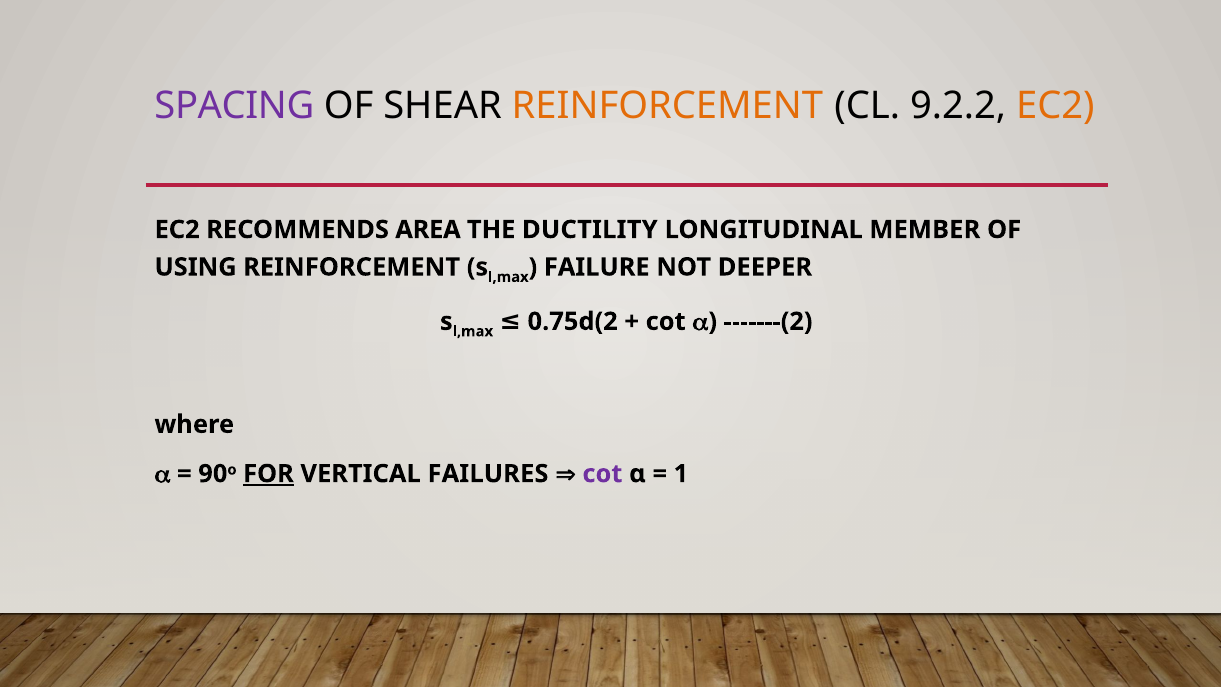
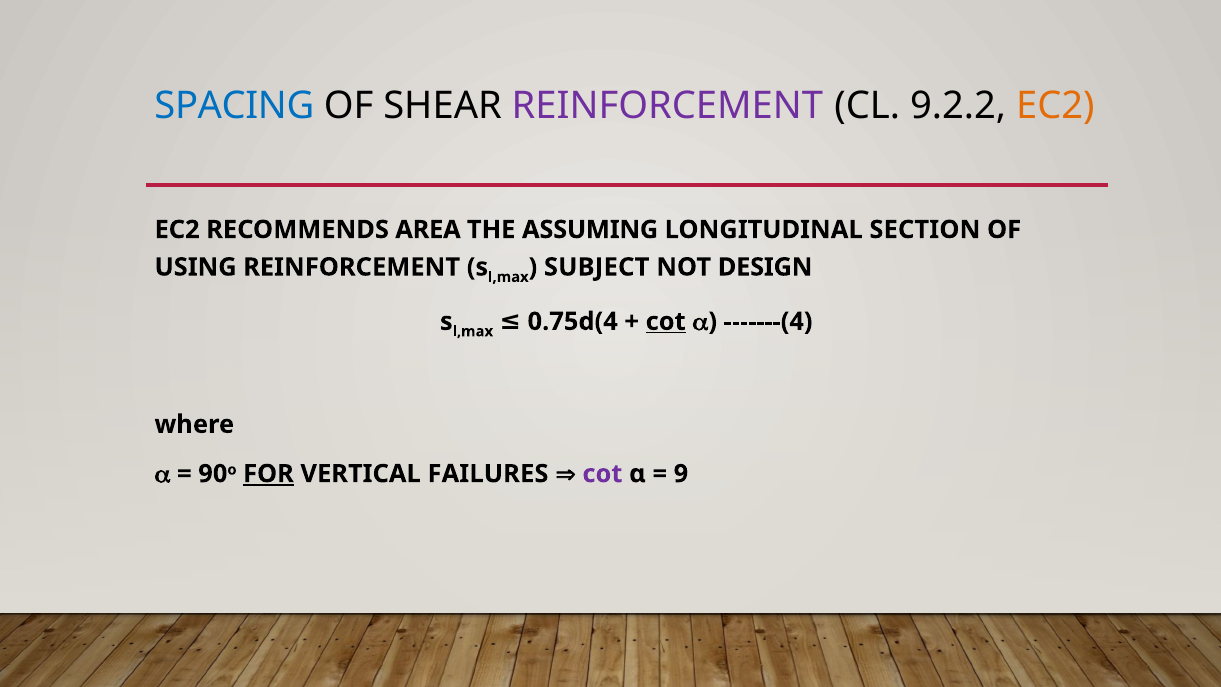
SPACING colour: purple -> blue
REINFORCEMENT at (667, 106) colour: orange -> purple
DUCTILITY: DUCTILITY -> ASSUMING
MEMBER: MEMBER -> SECTION
FAILURE: FAILURE -> SUBJECT
DEEPER: DEEPER -> DESIGN
-------(2: -------(2 -> -------(4
0.75d(2: 0.75d(2 -> 0.75d(4
cot at (666, 321) underline: none -> present
1: 1 -> 9
